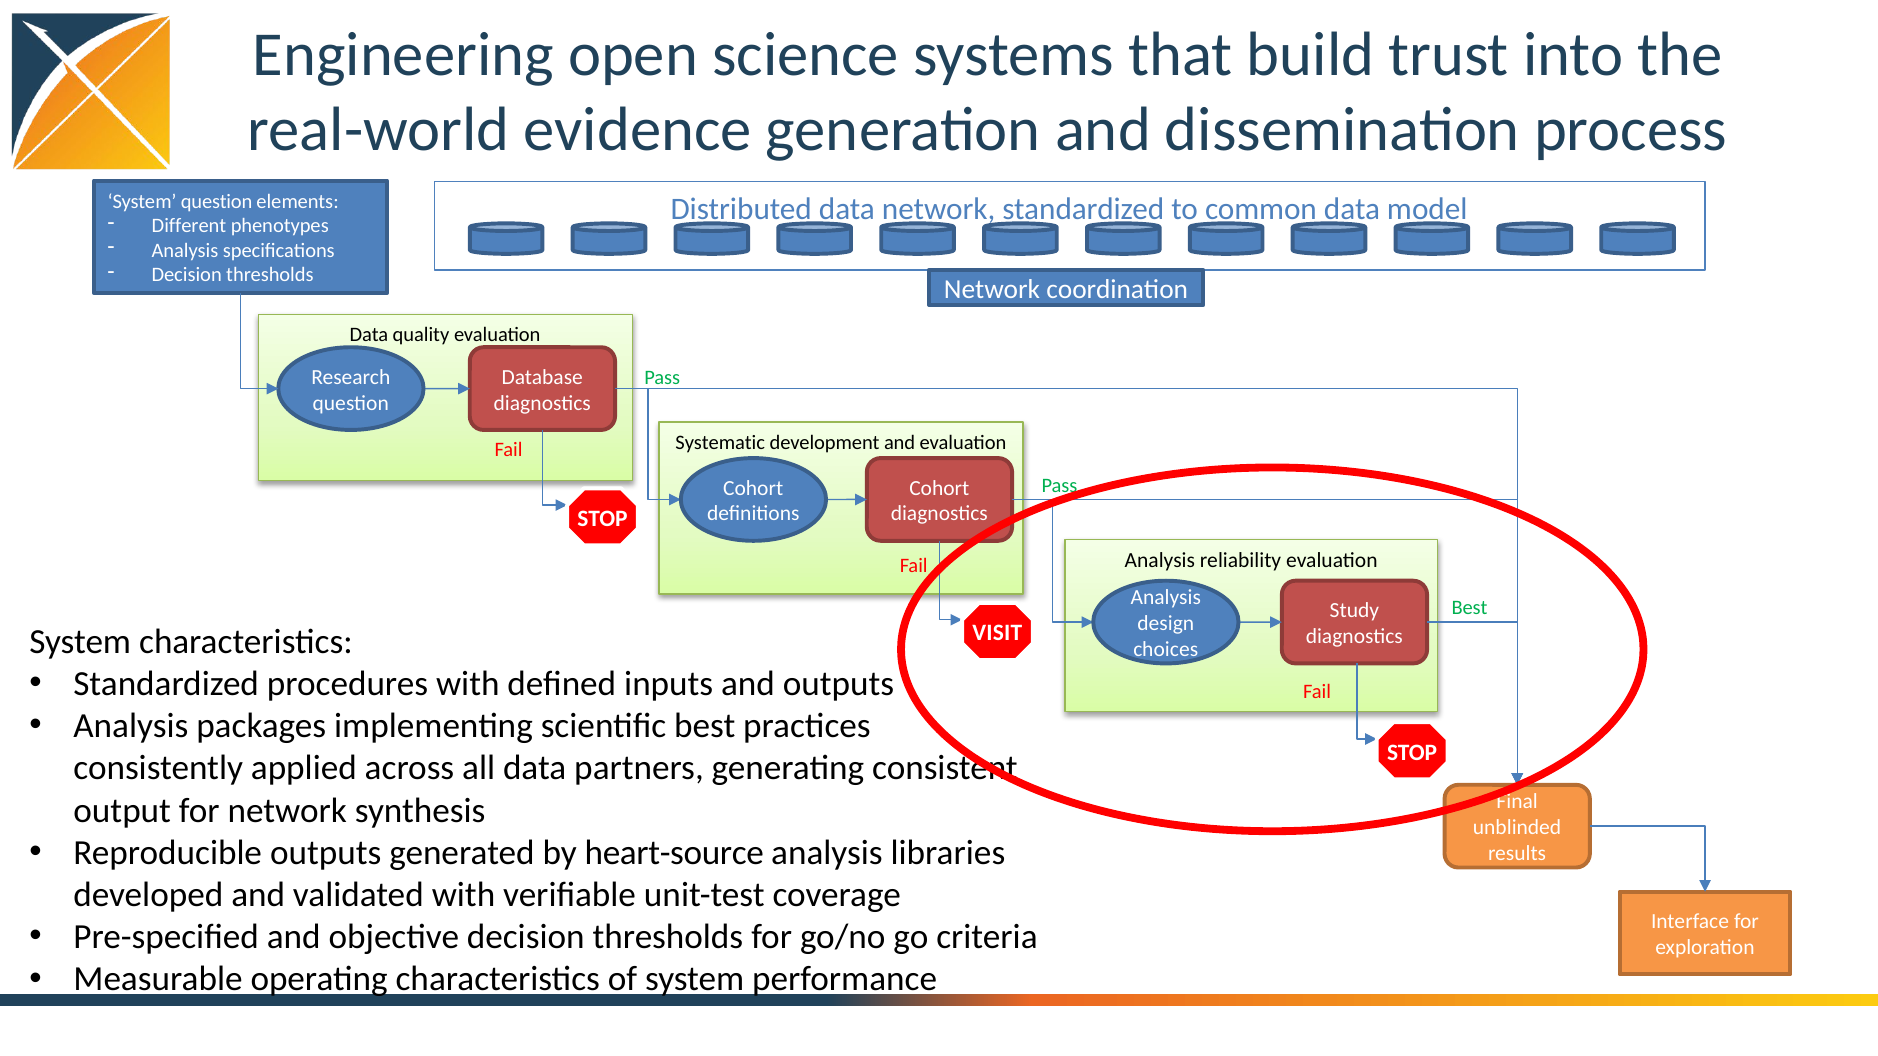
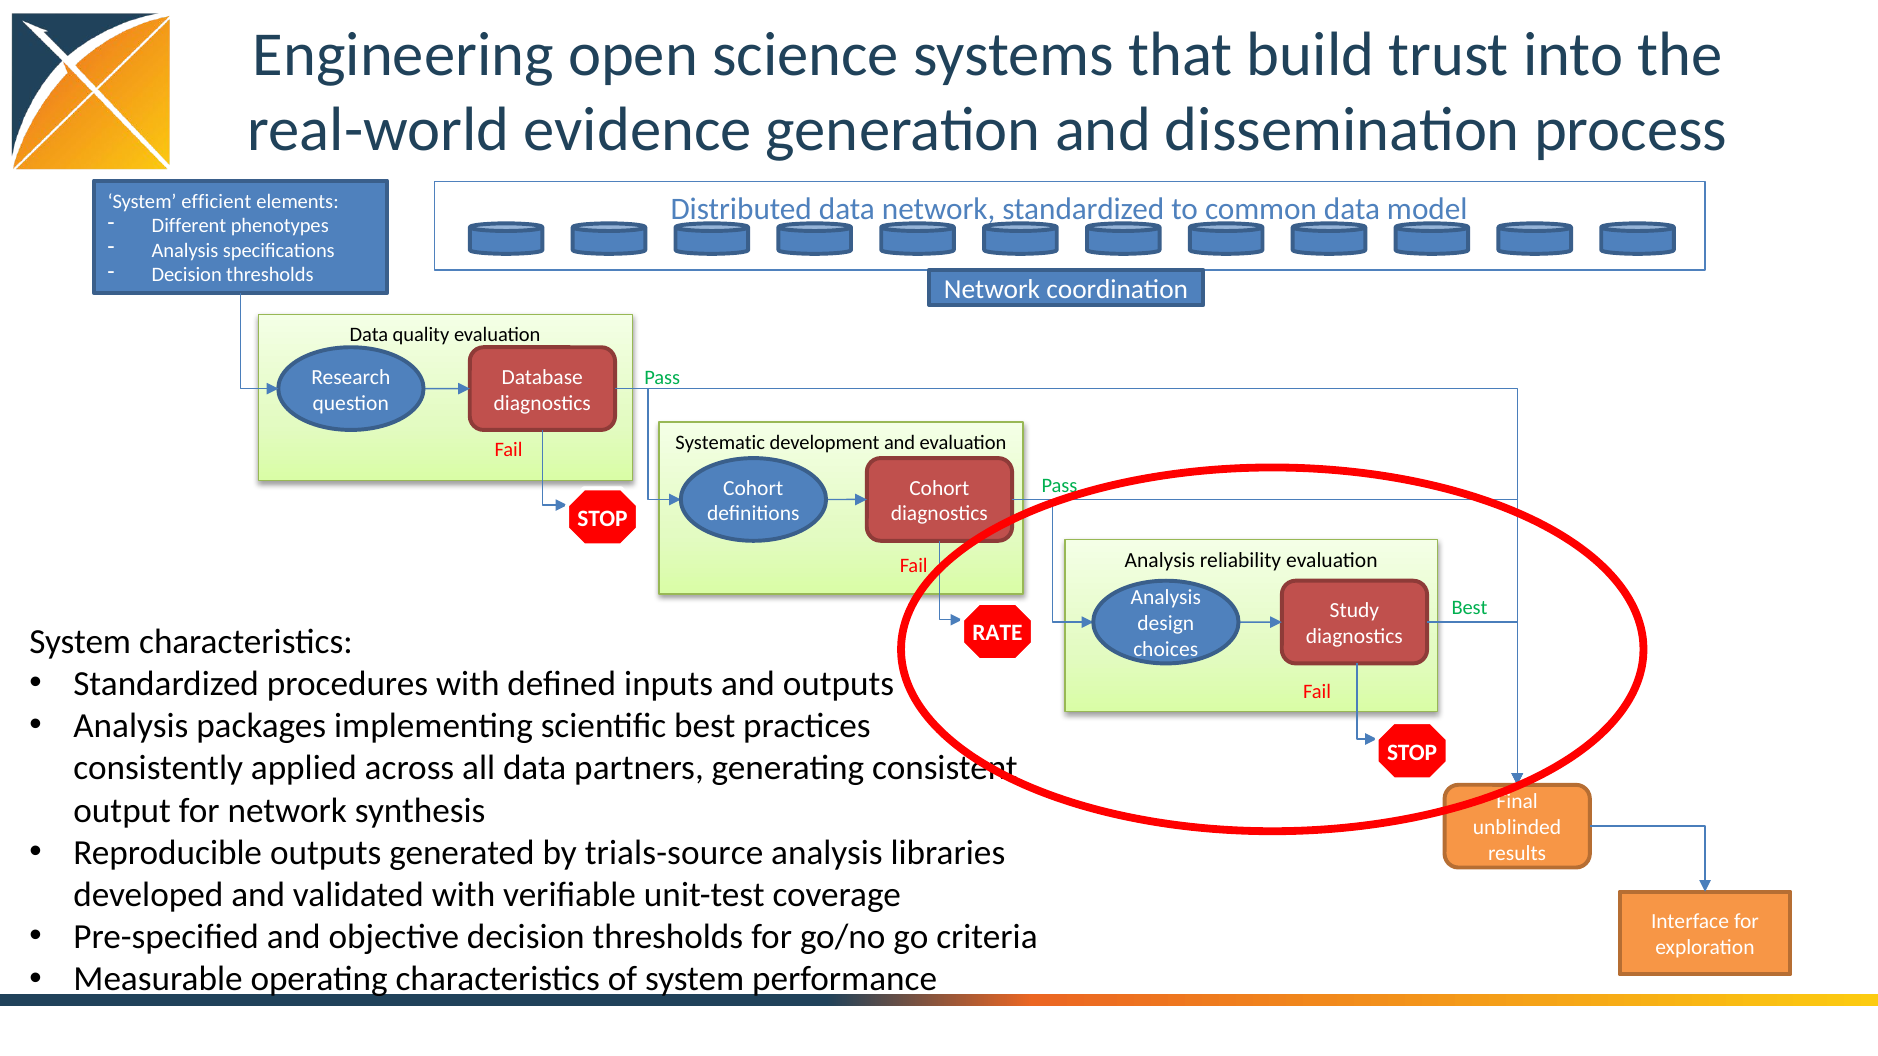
System question: question -> efficient
VISIT: VISIT -> RATE
heart-source: heart-source -> trials-source
